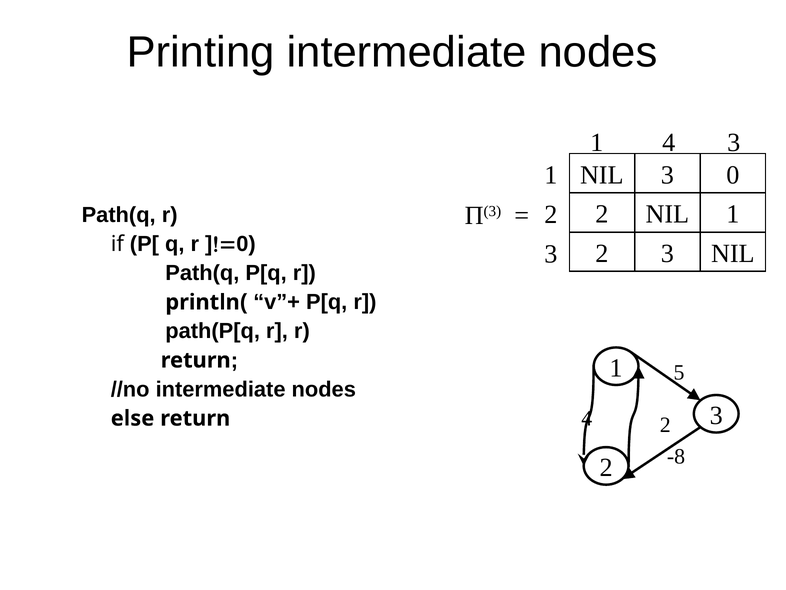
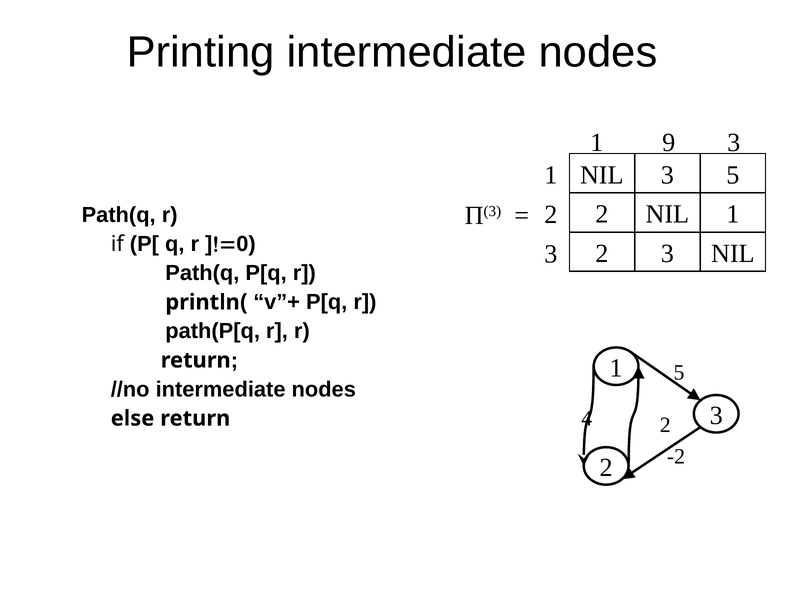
1 4: 4 -> 9
NIL 0: 0 -> 5
-8: -8 -> -2
